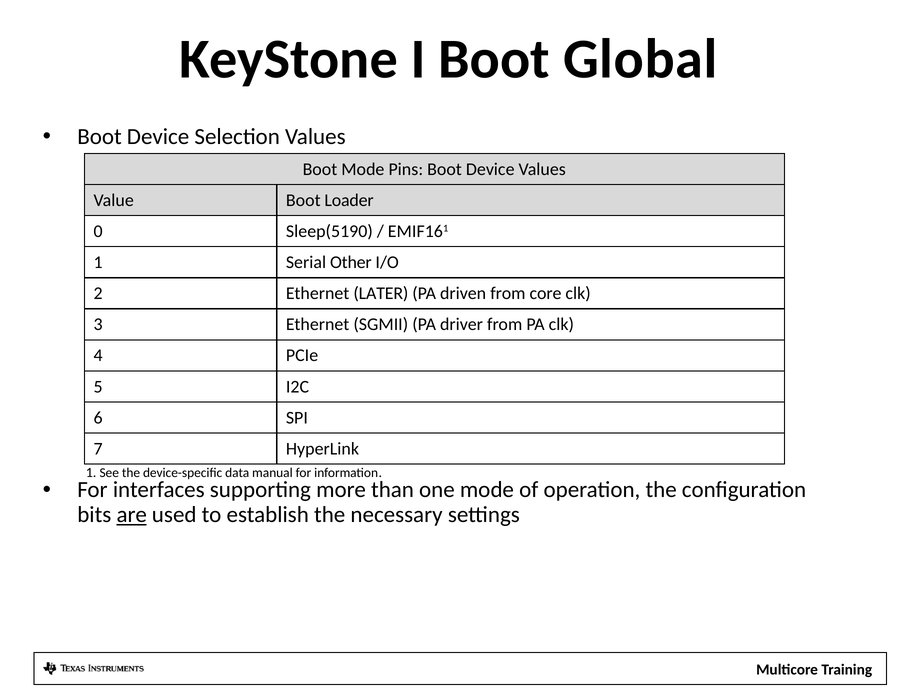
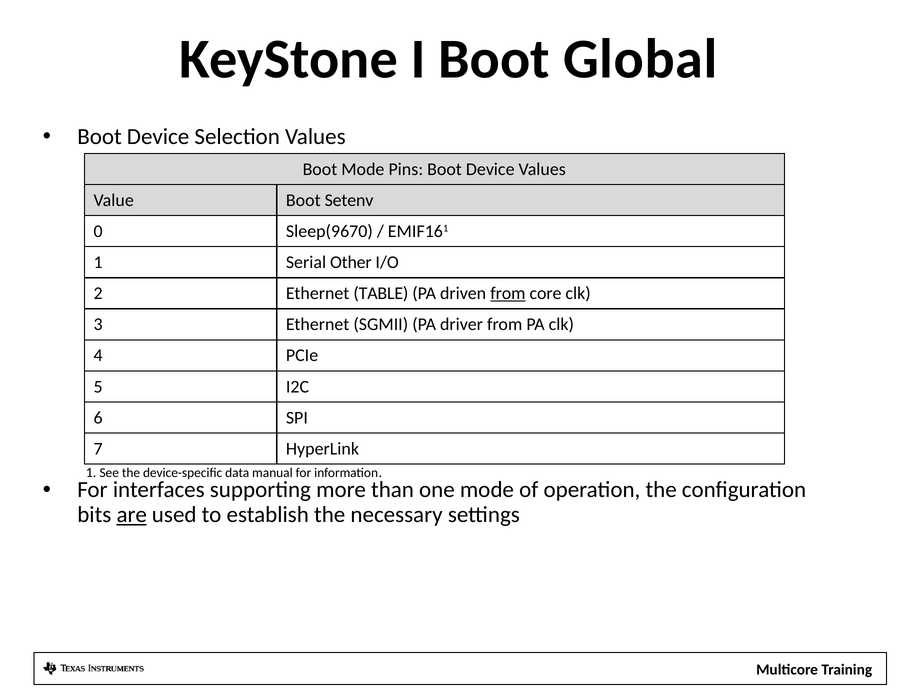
Loader: Loader -> Setenv
Sleep(5190: Sleep(5190 -> Sleep(9670
LATER: LATER -> TABLE
from at (508, 293) underline: none -> present
